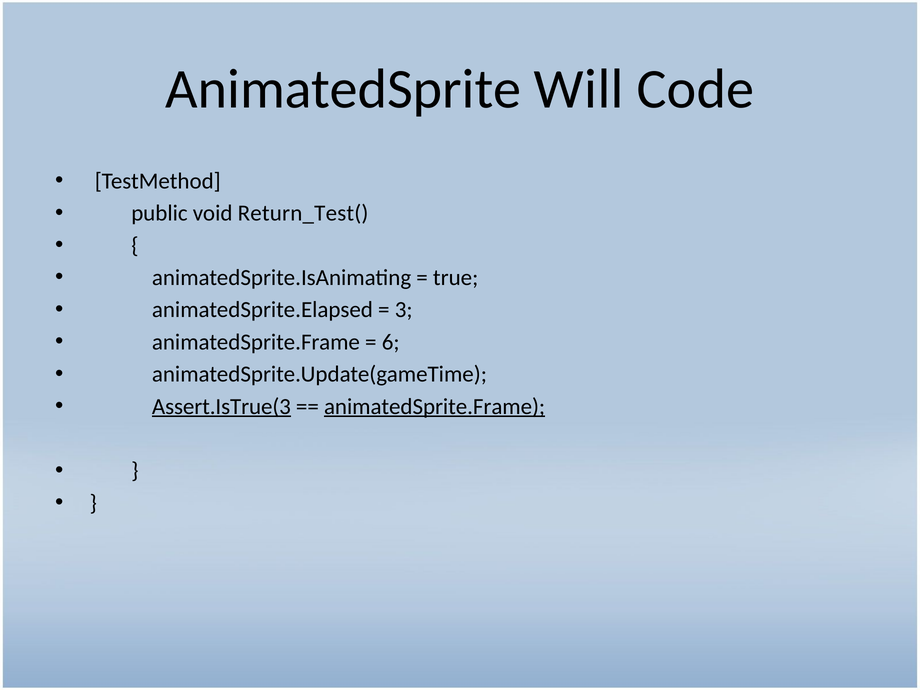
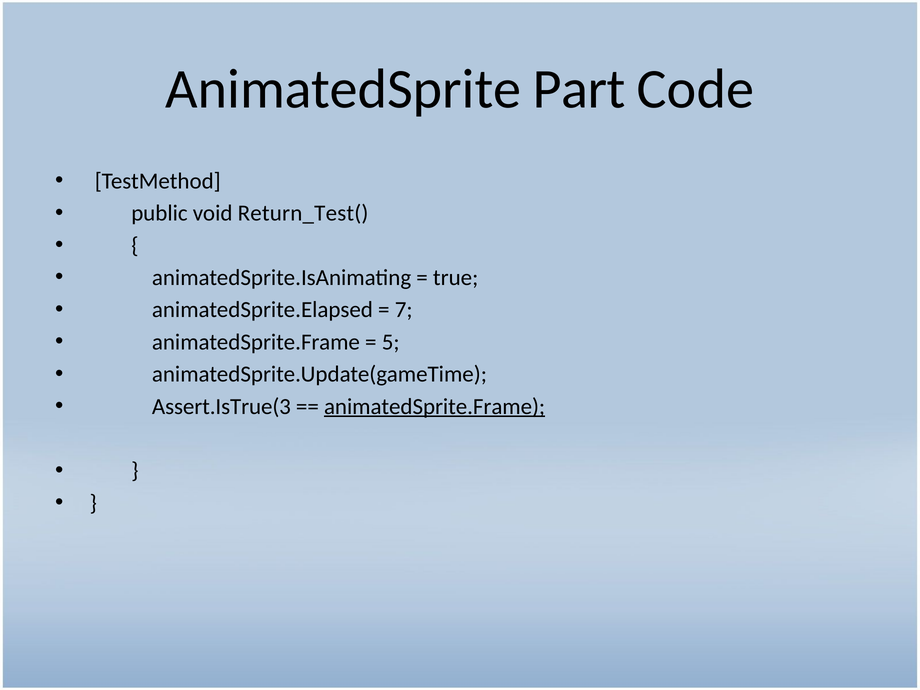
Will: Will -> Part
3: 3 -> 7
6: 6 -> 5
Assert.IsTrue(3 underline: present -> none
